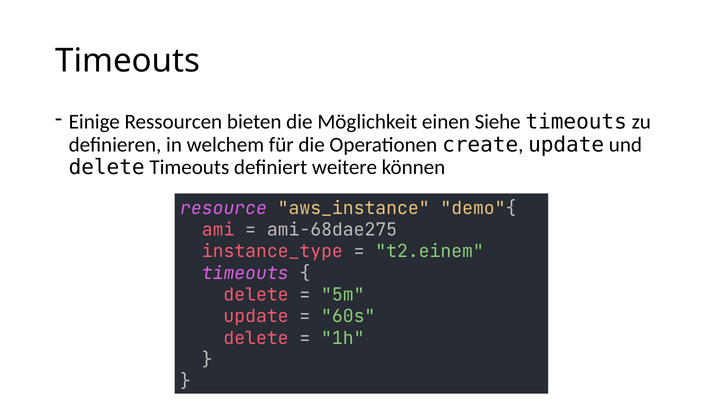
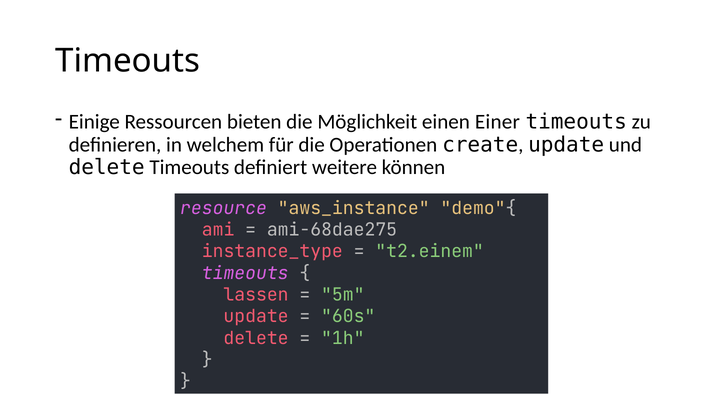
Siehe: Siehe -> Einer
delete at (256, 295): delete -> lassen
